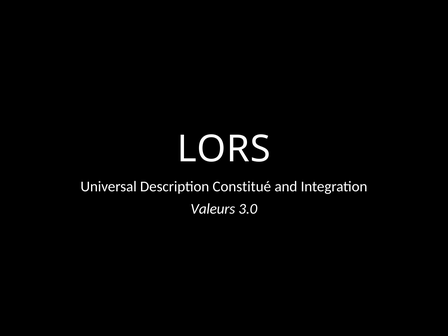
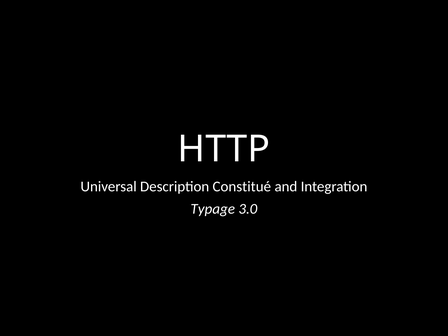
LORS: LORS -> HTTP
Valeurs: Valeurs -> Typage
